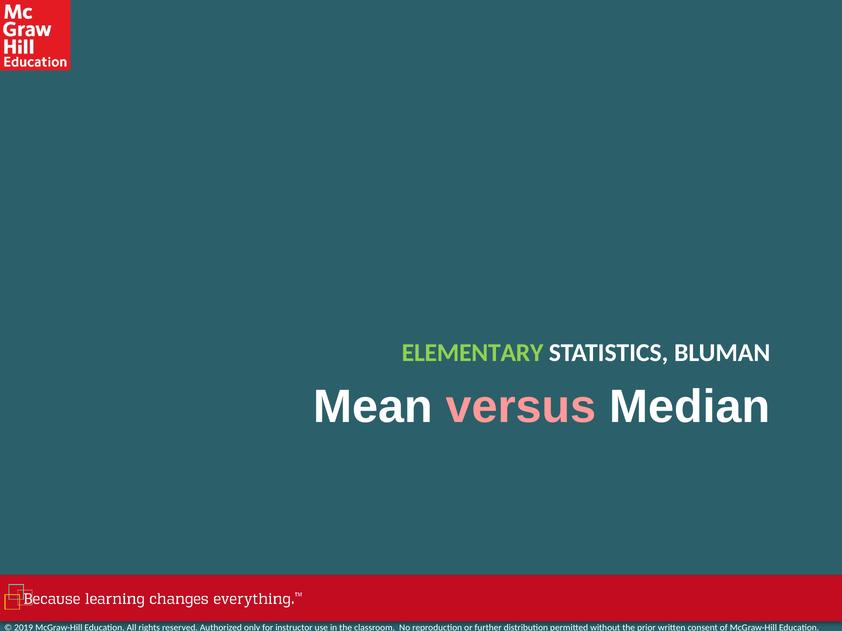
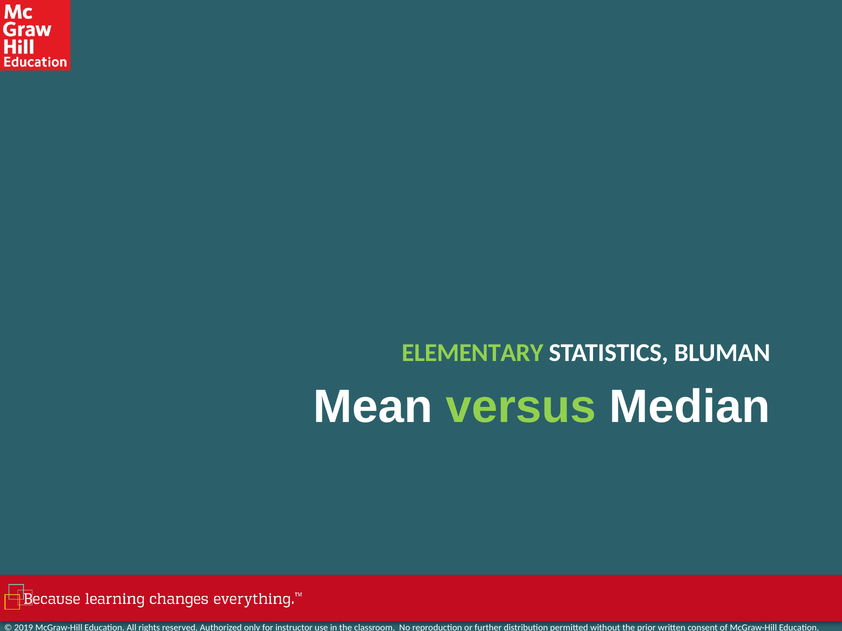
versus colour: pink -> light green
